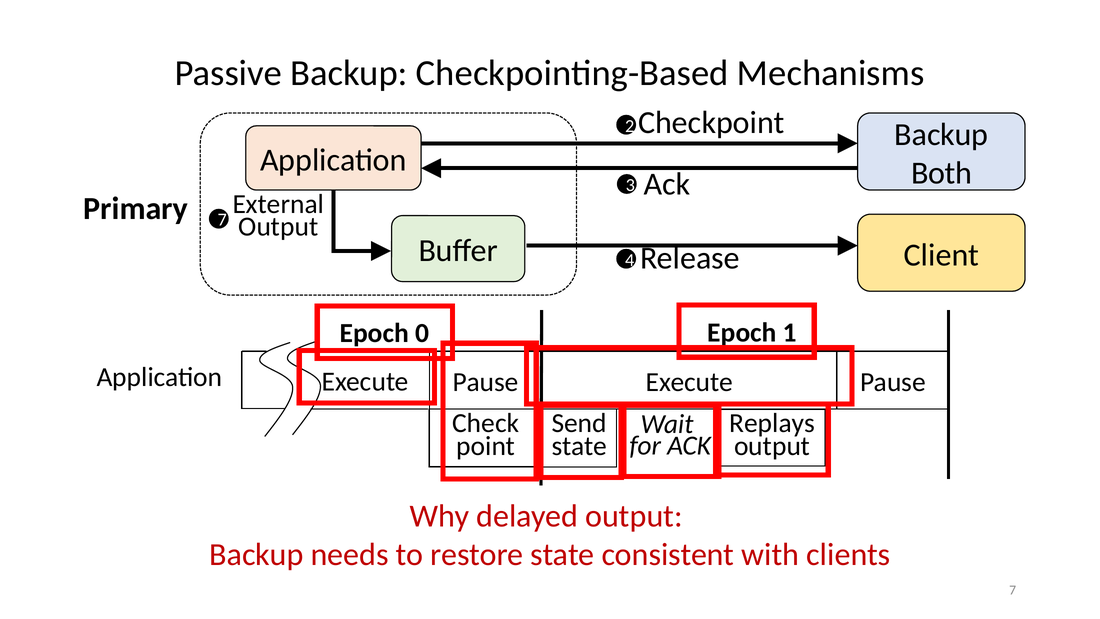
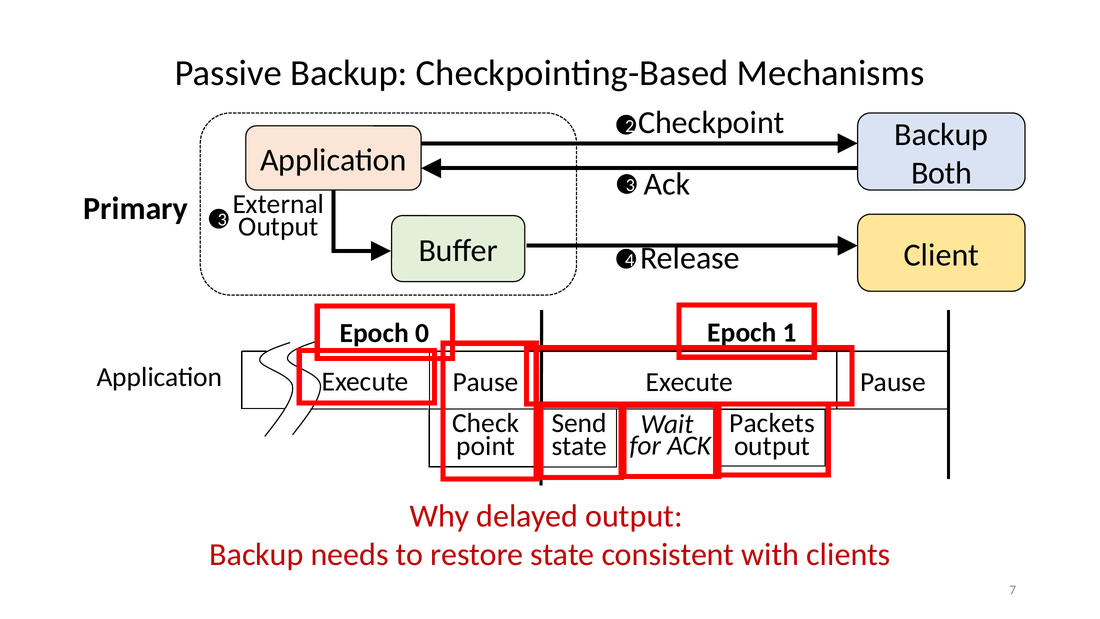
Primary 7: 7 -> 3
Replays: Replays -> Packets
